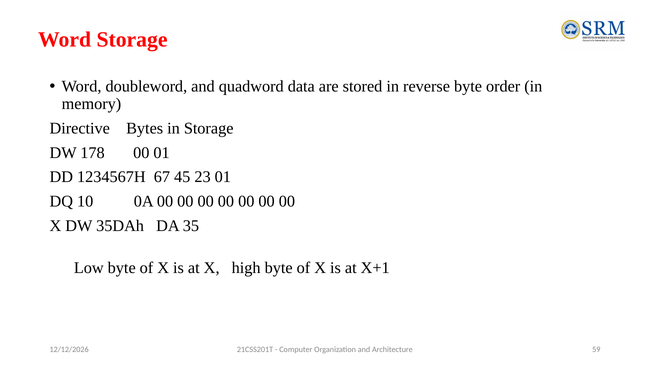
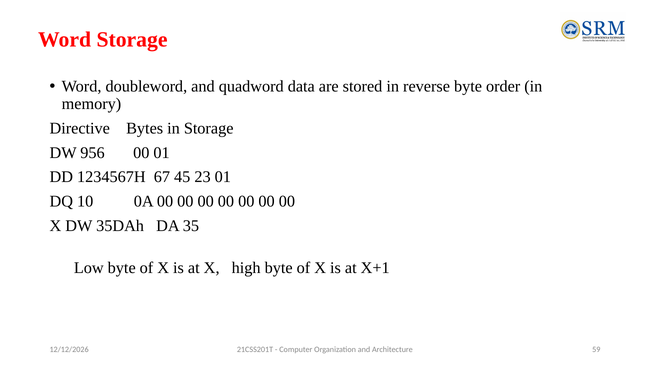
178: 178 -> 956
